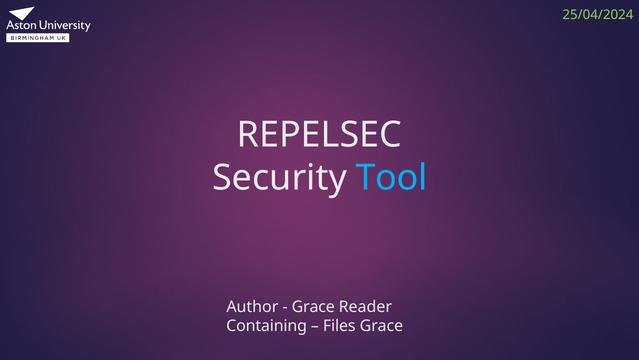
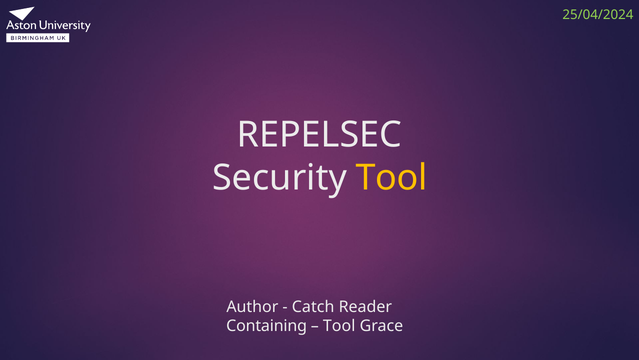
Tool at (392, 178) colour: light blue -> yellow
Grace at (313, 306): Grace -> Catch
Files at (339, 326): Files -> Tool
